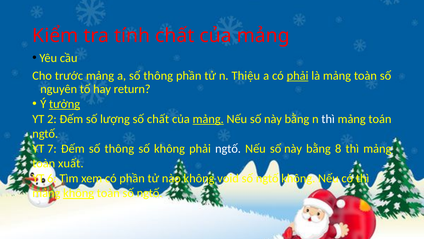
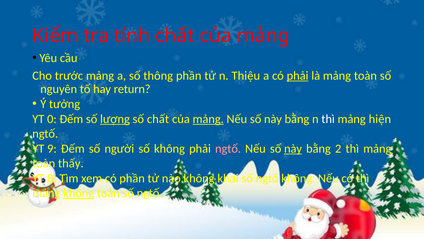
tưởng underline: present -> none
2: 2 -> 0
lượng underline: none -> present
toán: toán -> hiện
7: 7 -> 9
Đếm số thông: thông -> người
ngtố at (228, 148) colour: white -> pink
này at (293, 148) underline: none -> present
8: 8 -> 2
xuất: xuất -> thấy
6: 6 -> 8
void: void -> khai
